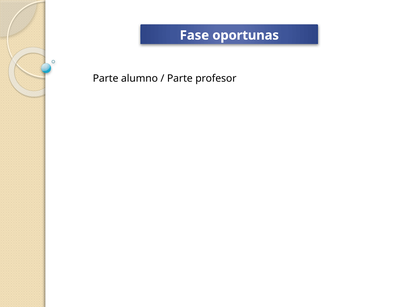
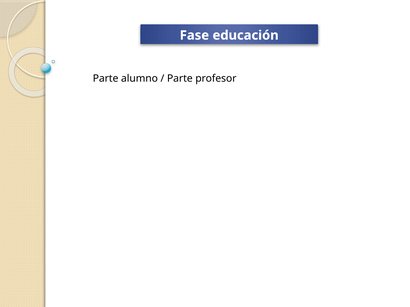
oportunas: oportunas -> educación
